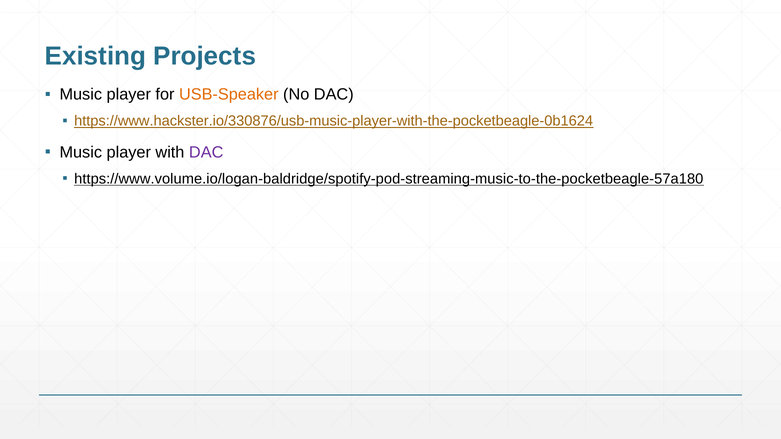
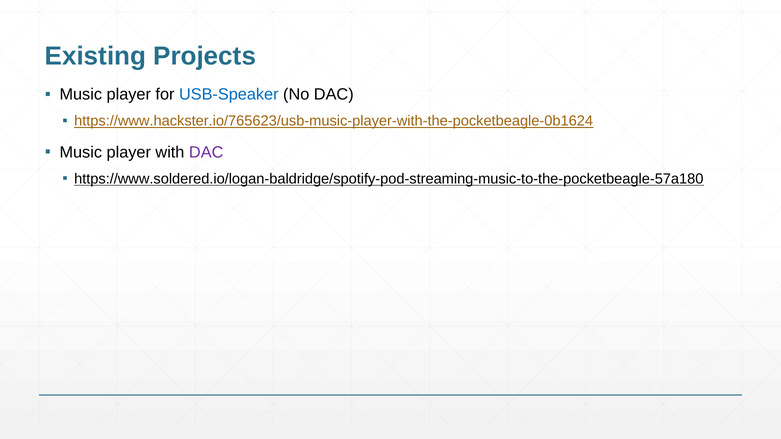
USB-Speaker colour: orange -> blue
https://www.hackster.io/330876/usb-music-player-with-the-pocketbeagle-0b1624: https://www.hackster.io/330876/usb-music-player-with-the-pocketbeagle-0b1624 -> https://www.hackster.io/765623/usb-music-player-with-the-pocketbeagle-0b1624
https://www.volume.io/logan-baldridge/spotify-pod-streaming-music-to-the-pocketbeagle-57a180: https://www.volume.io/logan-baldridge/spotify-pod-streaming-music-to-the-pocketbeagle-57a180 -> https://www.soldered.io/logan-baldridge/spotify-pod-streaming-music-to-the-pocketbeagle-57a180
